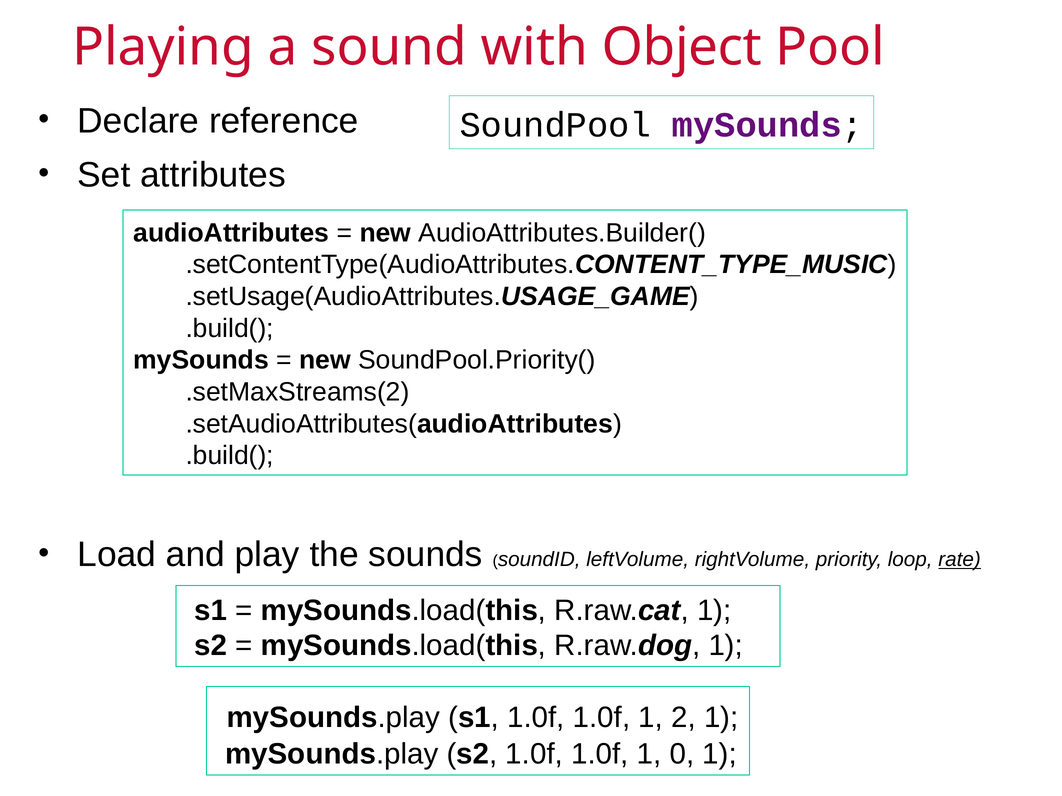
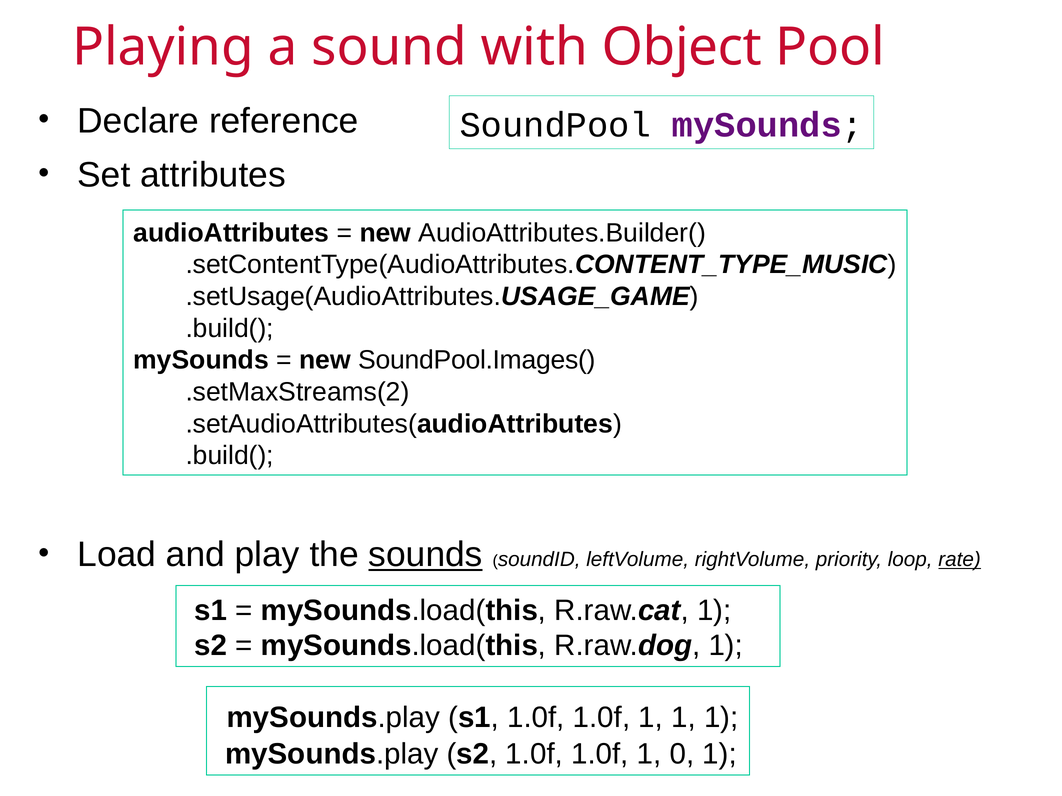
SoundPool.Priority(: SoundPool.Priority( -> SoundPool.Images(
sounds underline: none -> present
1.0f 1 2: 2 -> 1
